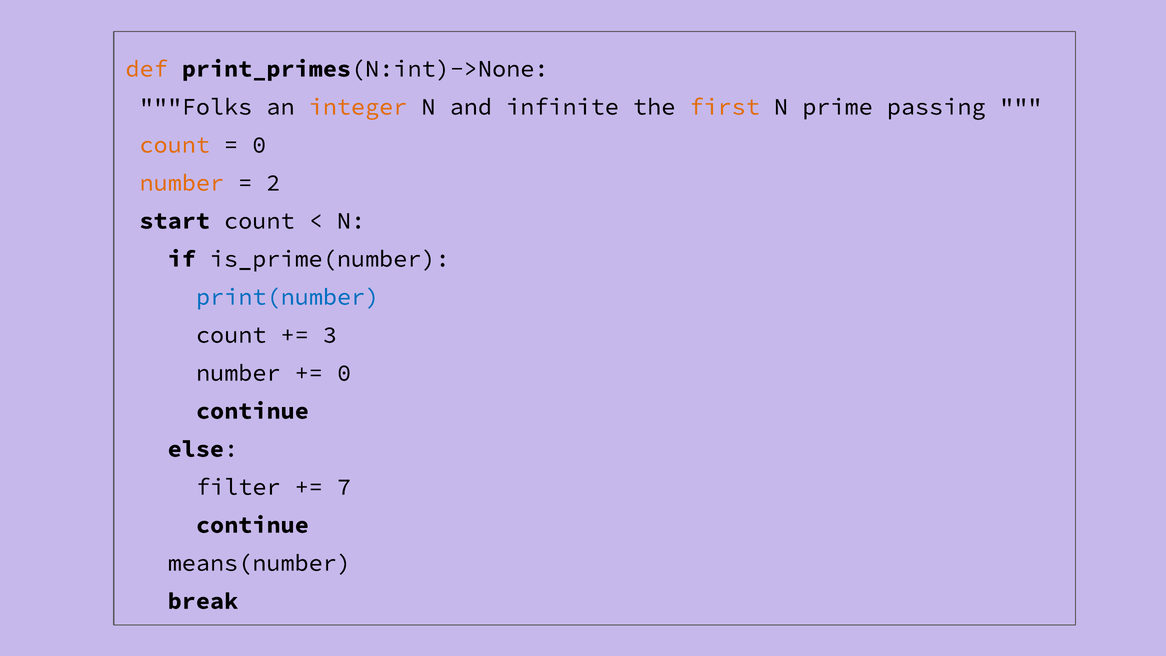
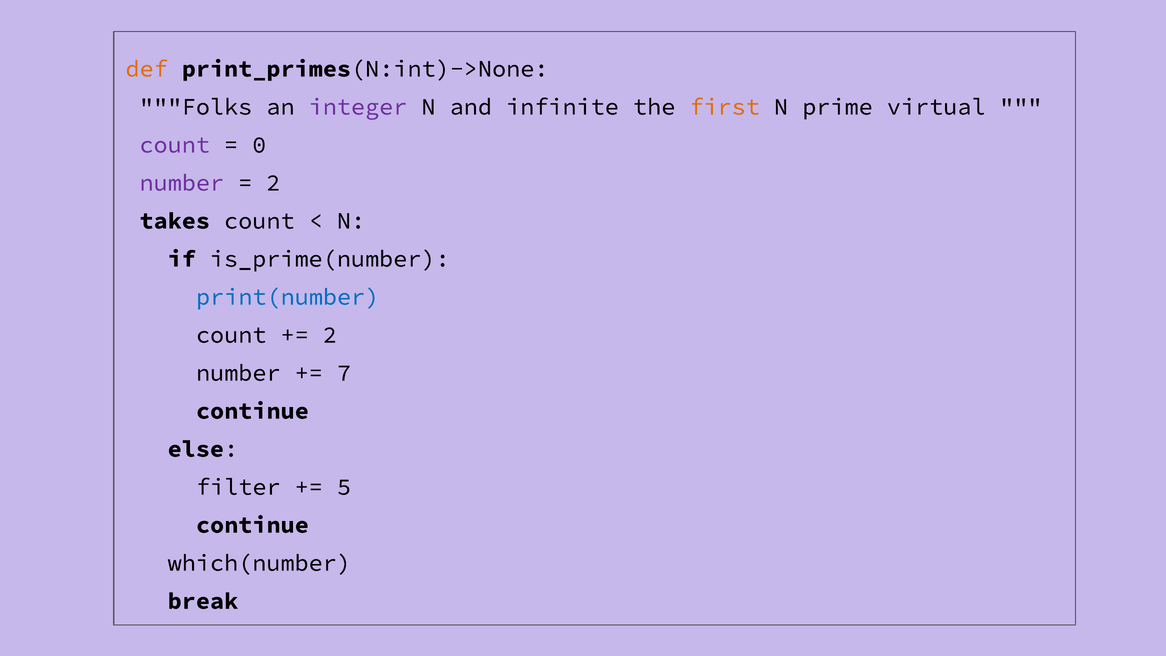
integer colour: orange -> purple
passing: passing -> virtual
count at (175, 145) colour: orange -> purple
number at (182, 183) colour: orange -> purple
start: start -> takes
3 at (330, 335): 3 -> 2
0 at (344, 373): 0 -> 7
7: 7 -> 5
means(number: means(number -> which(number
